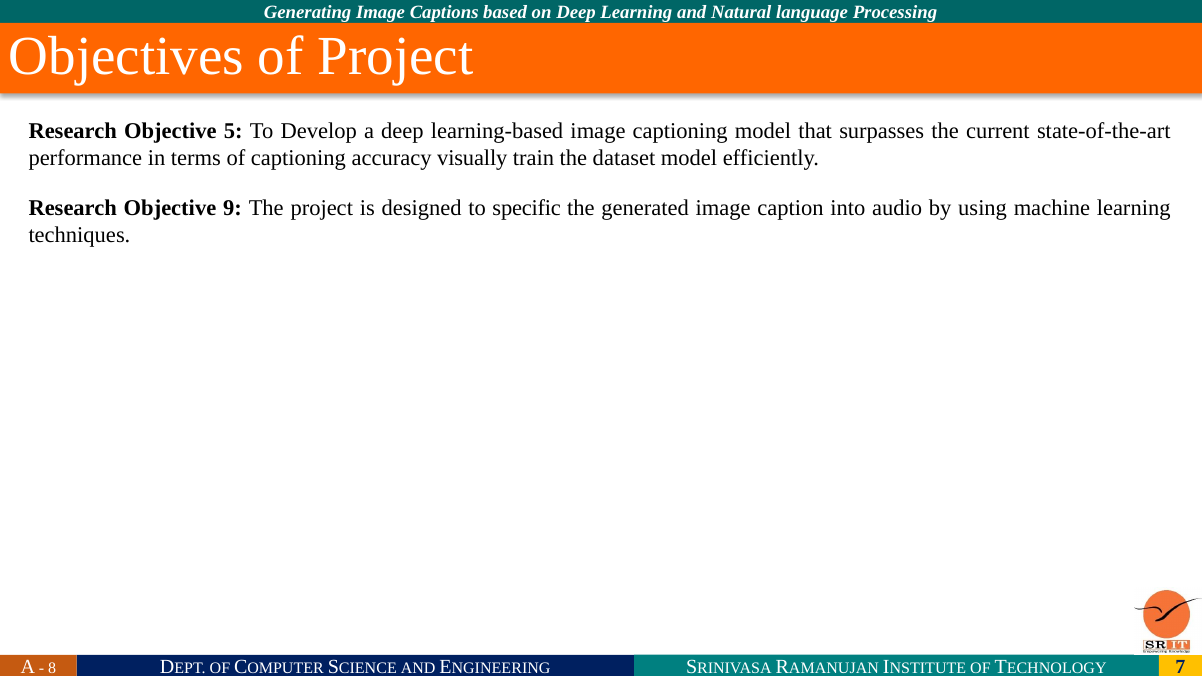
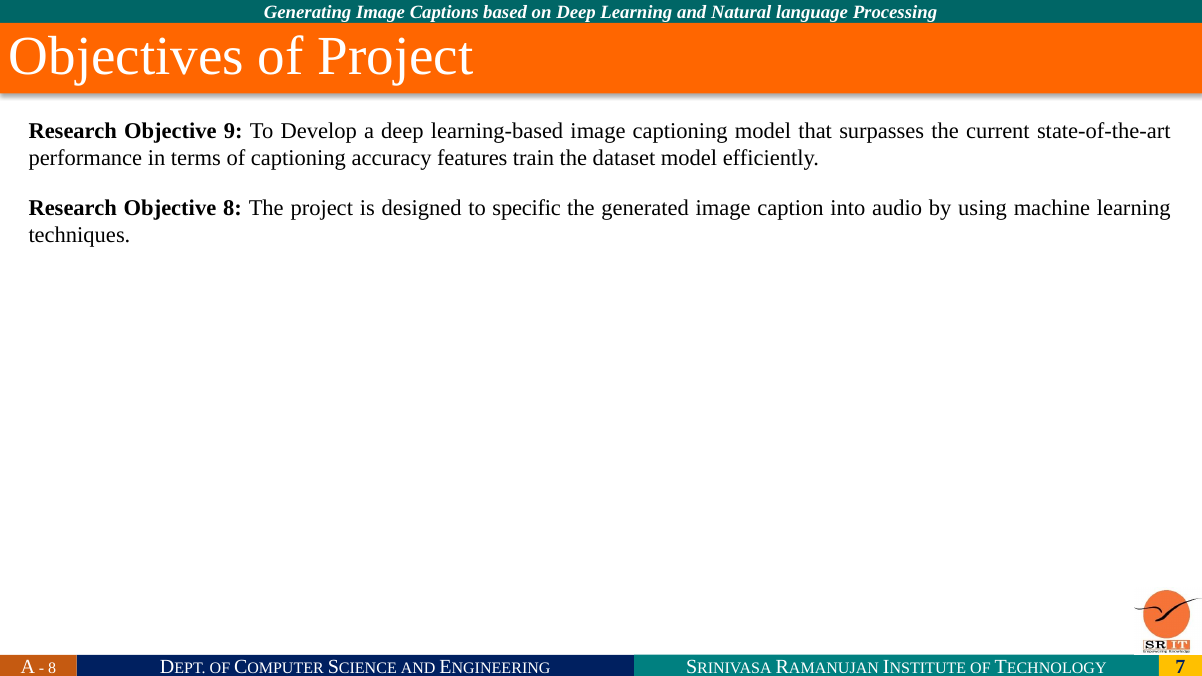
5: 5 -> 9
visually: visually -> features
Objective 9: 9 -> 8
